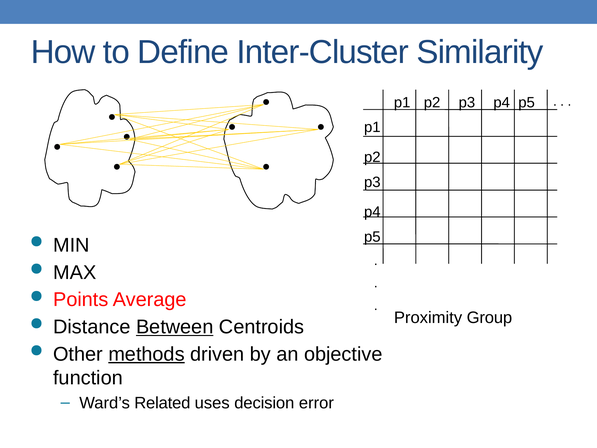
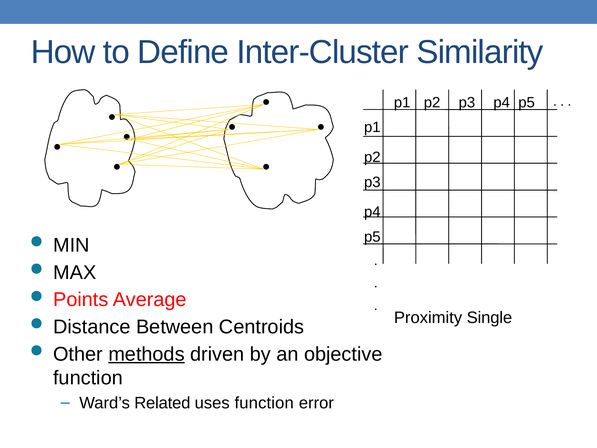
Group: Group -> Single
Between underline: present -> none
uses decision: decision -> function
